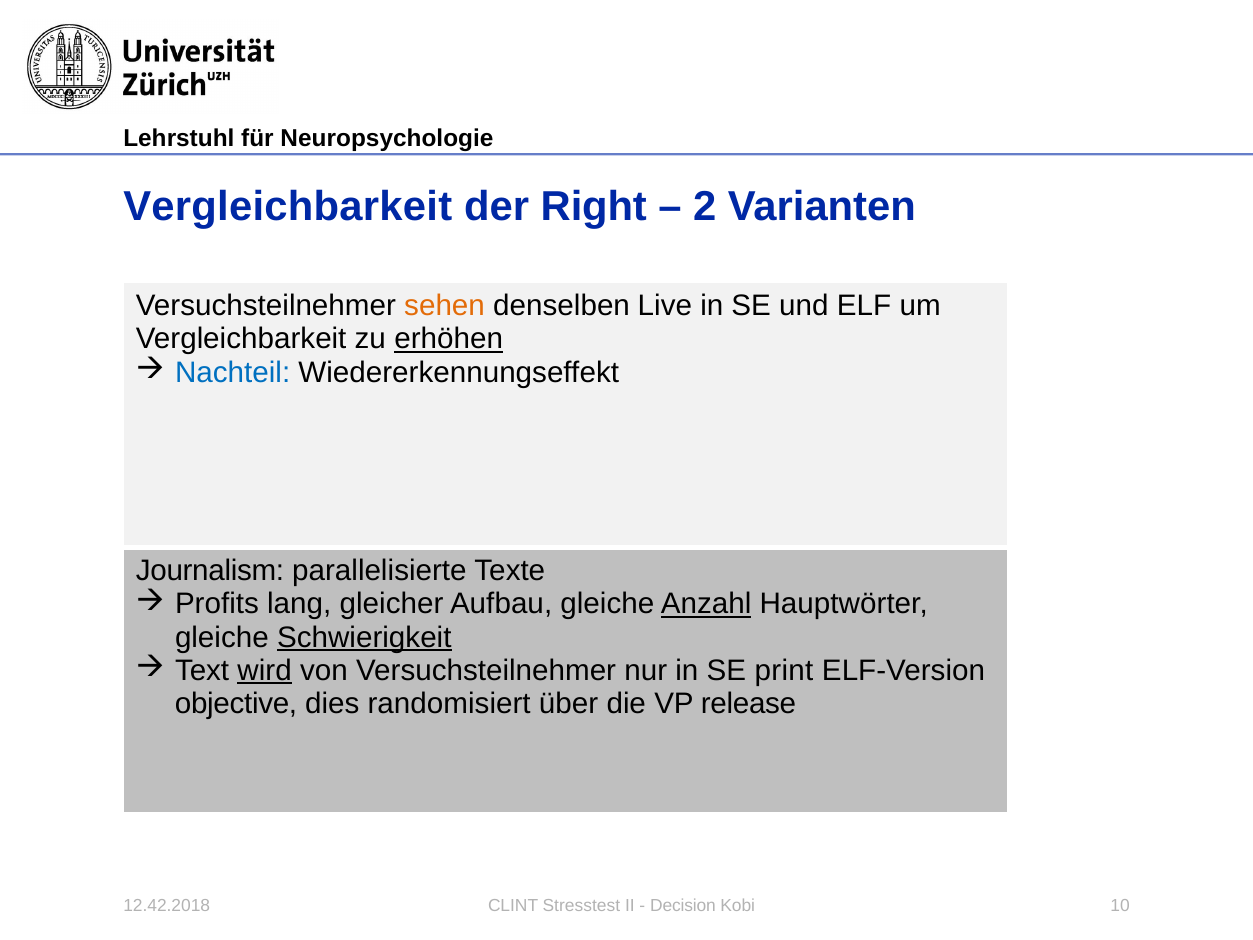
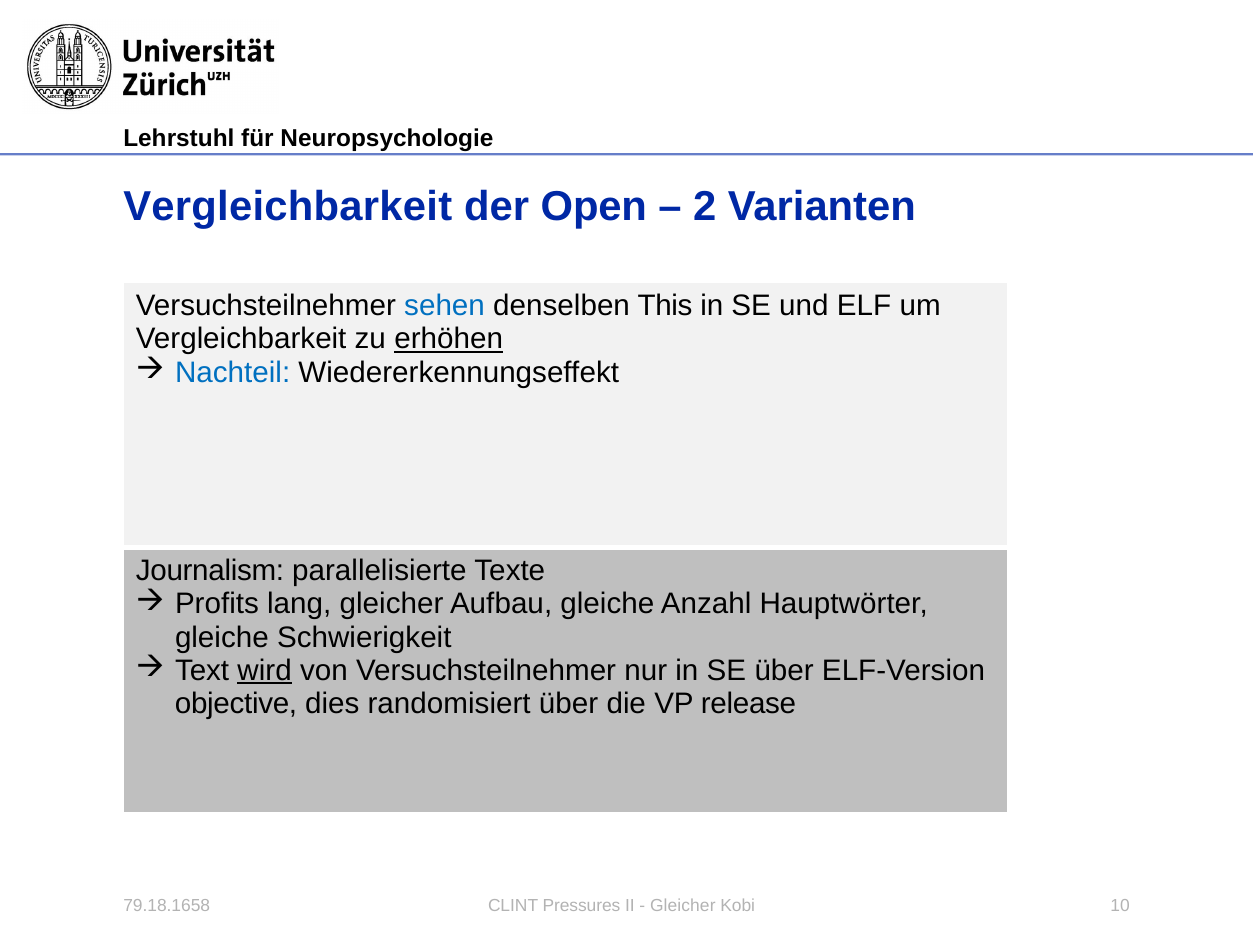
Right: Right -> Open
sehen colour: orange -> blue
Live: Live -> This
Anzahl underline: present -> none
Schwierigkeit underline: present -> none
SE print: print -> über
12.42.2018: 12.42.2018 -> 79.18.1658
Stresstest: Stresstest -> Pressures
Decision at (683, 906): Decision -> Gleicher
